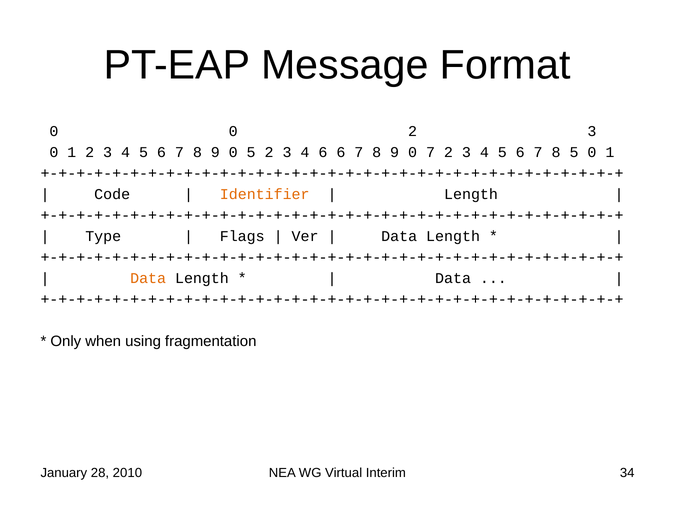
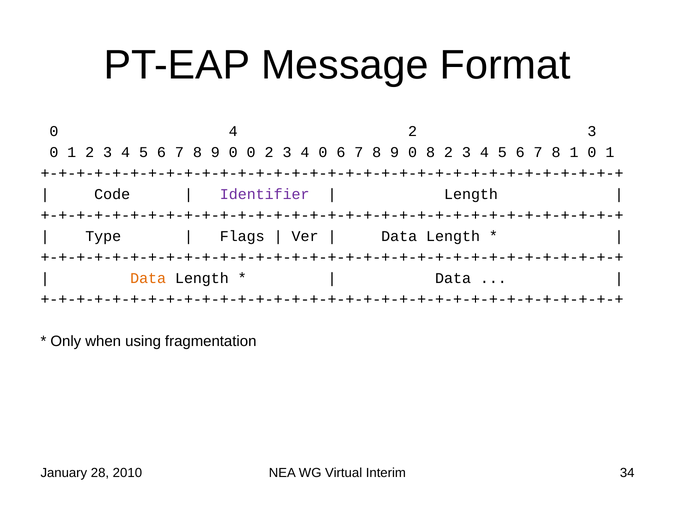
0 0: 0 -> 4
0 5: 5 -> 0
4 6: 6 -> 0
0 7: 7 -> 8
8 5: 5 -> 1
Identifier colour: orange -> purple
